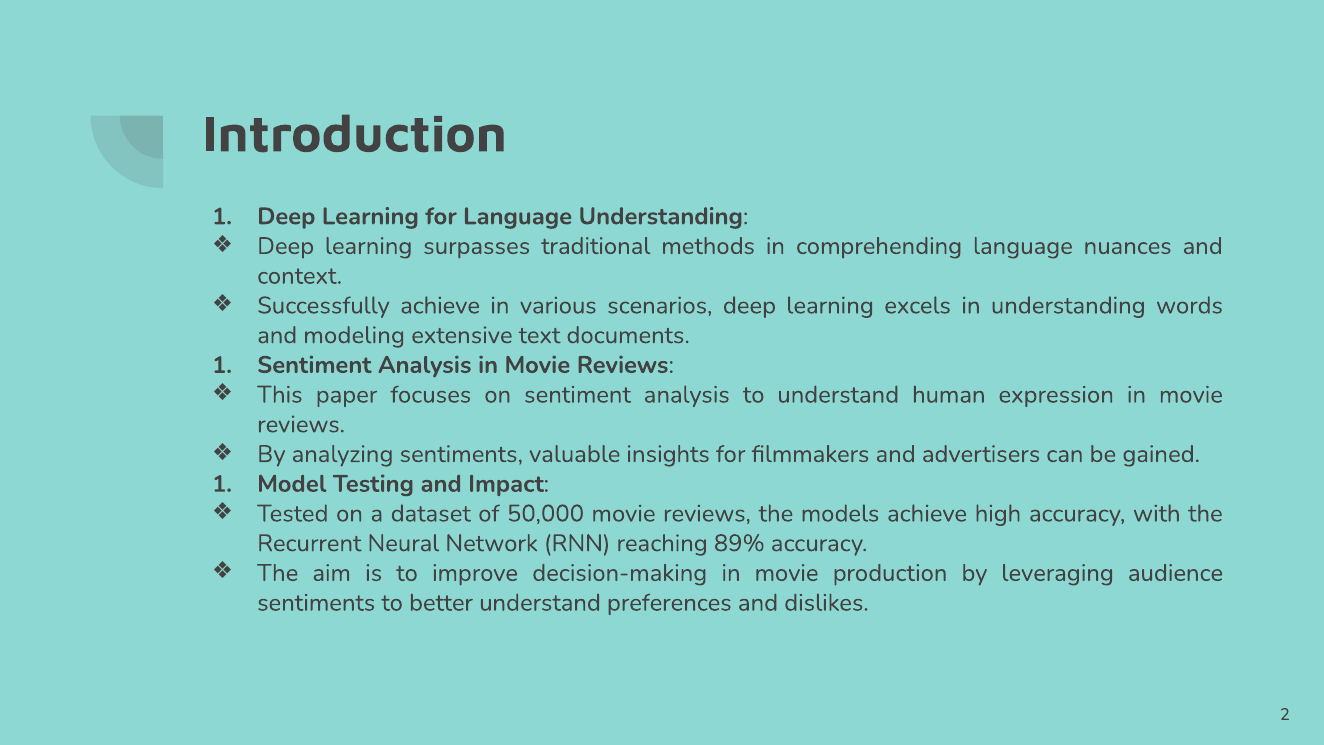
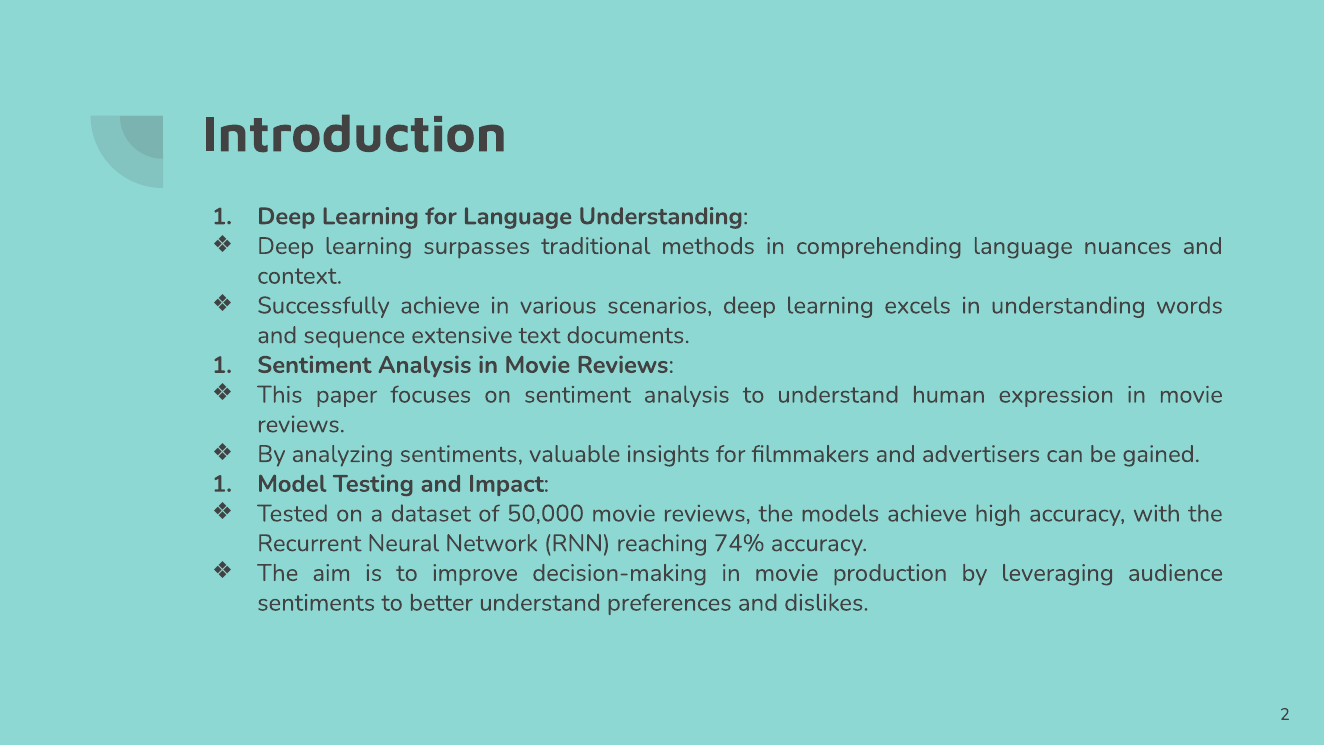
modeling: modeling -> sequence
89%: 89% -> 74%
